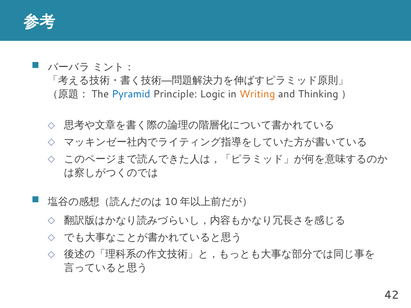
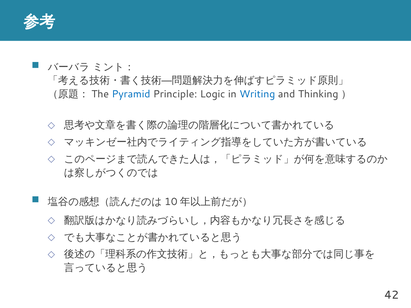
Writing colour: orange -> blue
